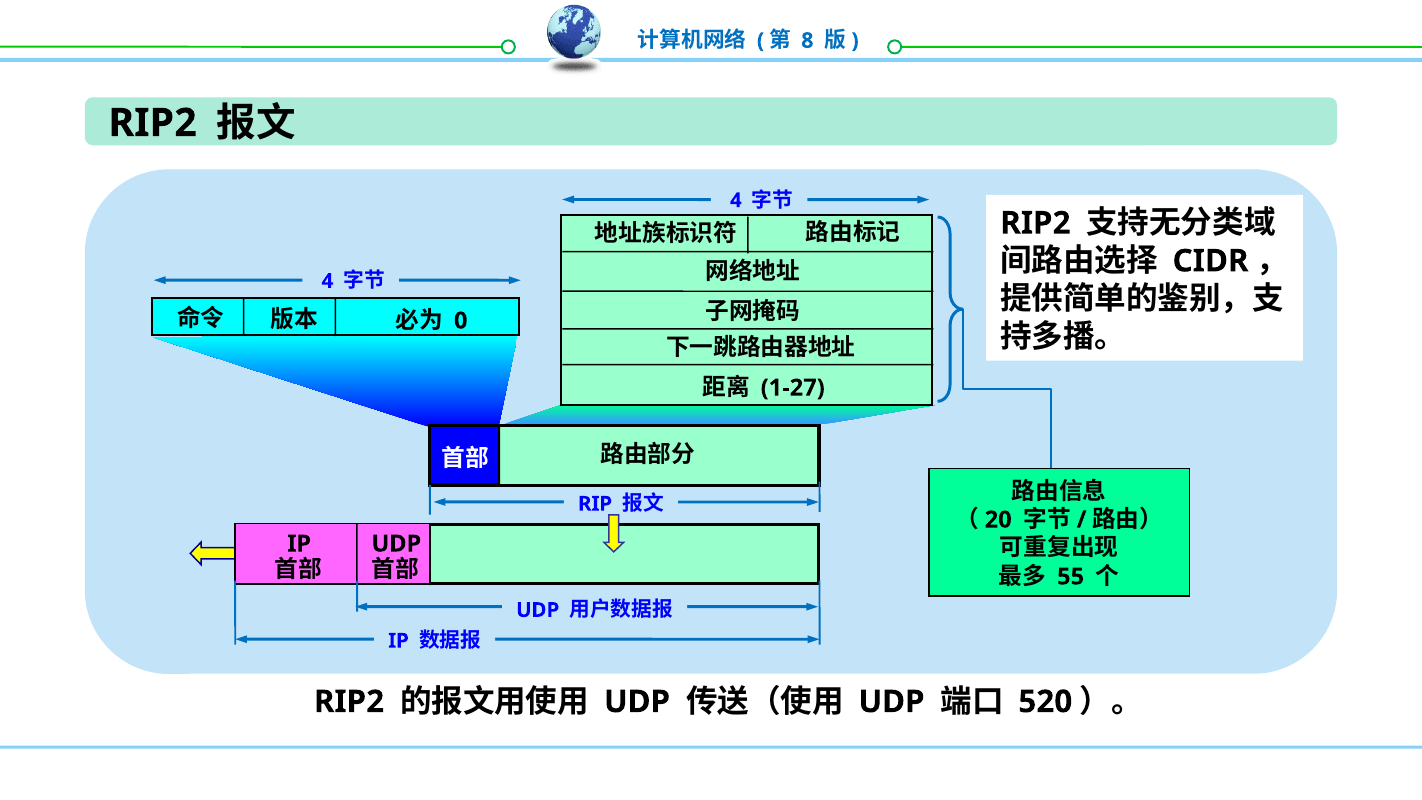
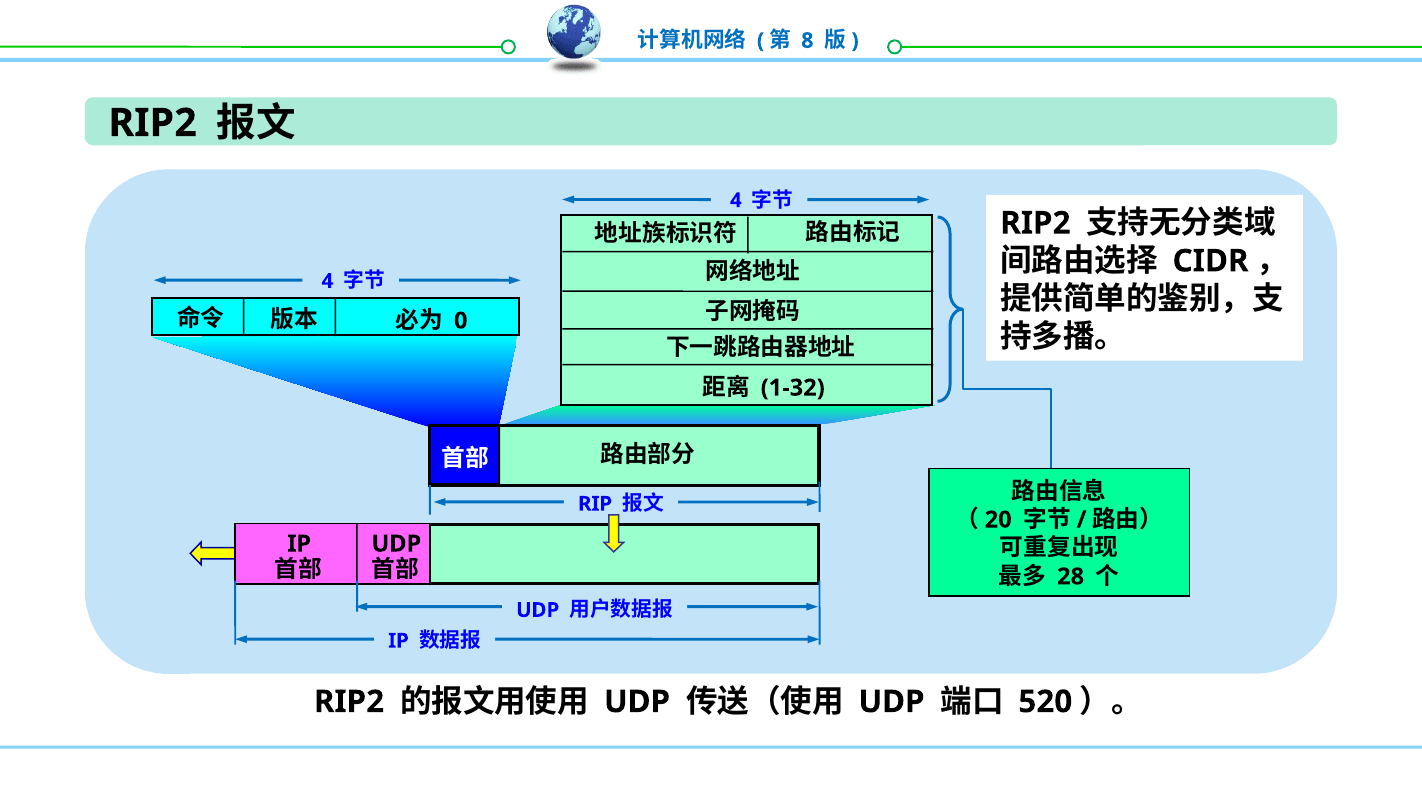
1-27: 1-27 -> 1-32
55: 55 -> 28
